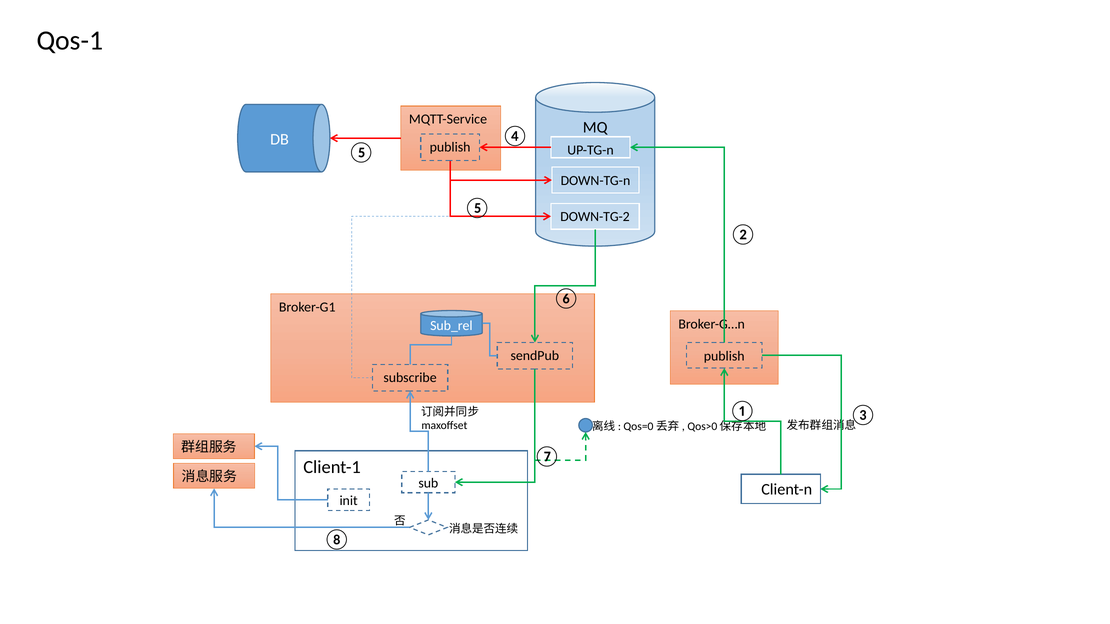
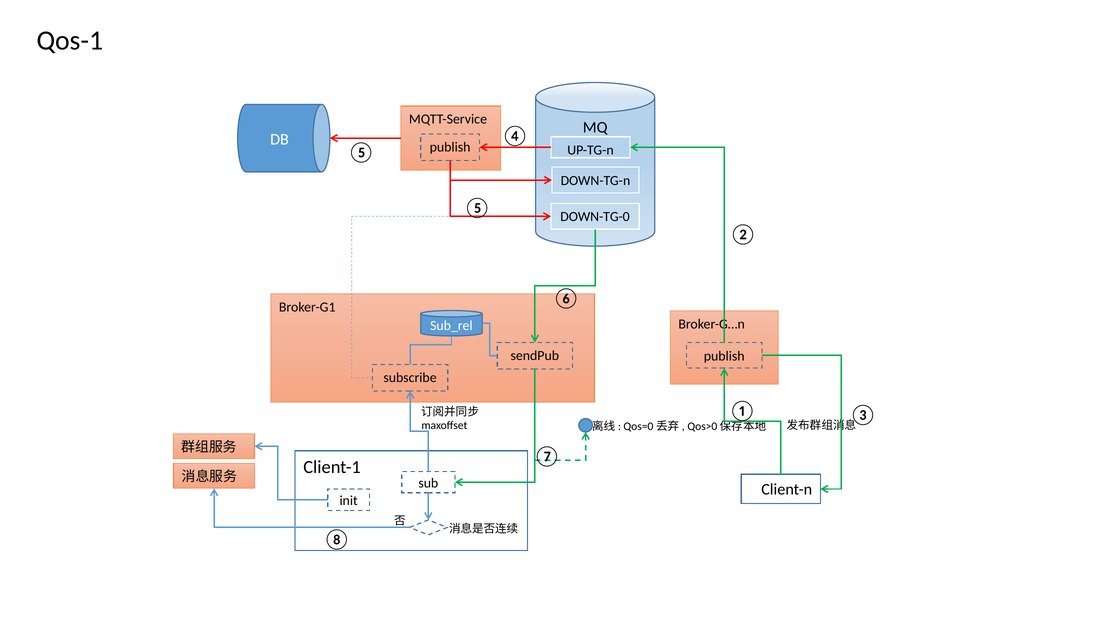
DOWN-TG-2: DOWN-TG-2 -> DOWN-TG-0
